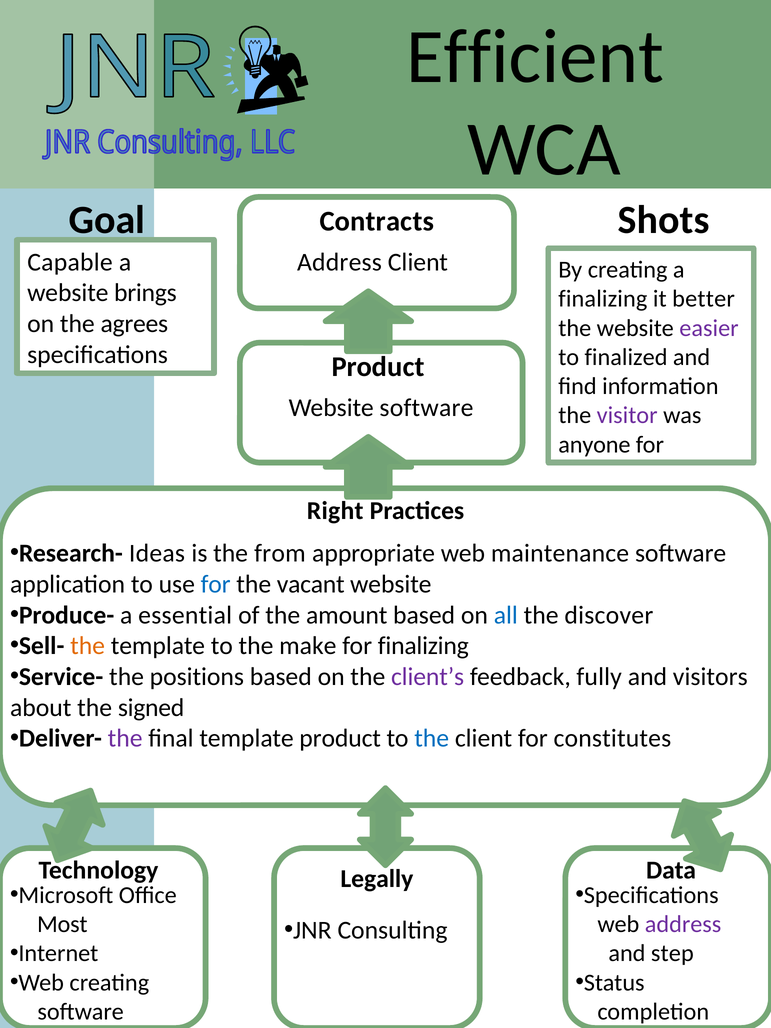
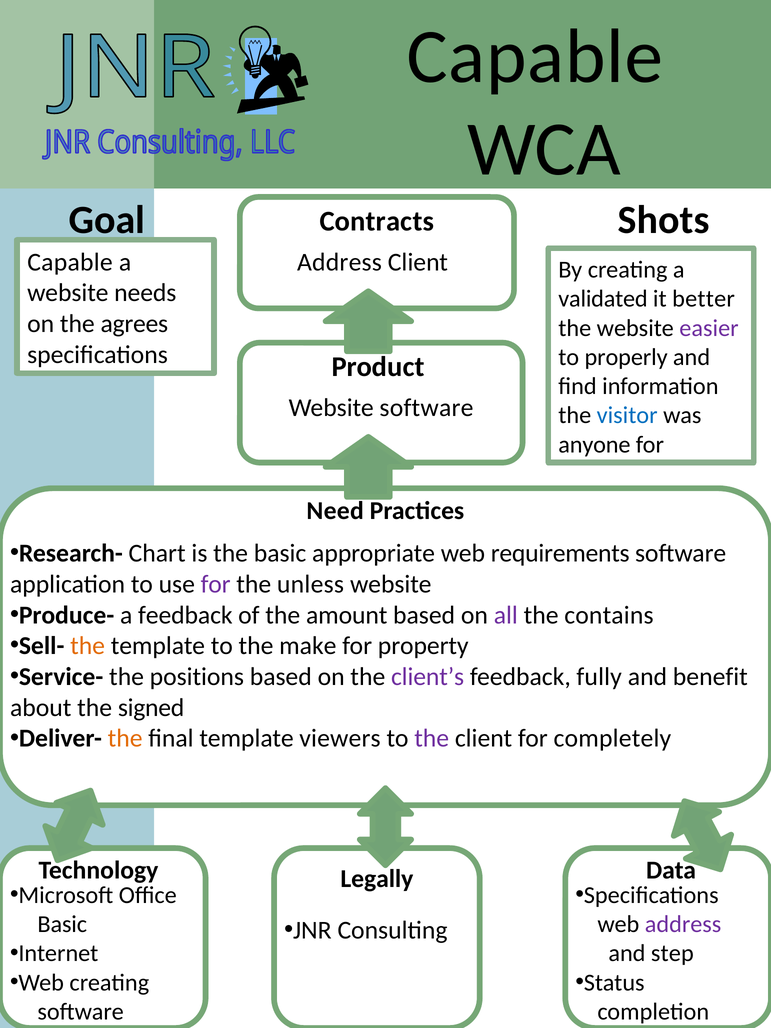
Efficient at (535, 57): Efficient -> Capable
brings: brings -> needs
finalizing at (603, 299): finalizing -> validated
finalized: finalized -> properly
visitor colour: purple -> blue
Right: Right -> Need
Ideas: Ideas -> Chart
the from: from -> basic
maintenance: maintenance -> requirements
for at (216, 584) colour: blue -> purple
vacant: vacant -> unless
a essential: essential -> feedback
all colour: blue -> purple
discover: discover -> contains
for finalizing: finalizing -> property
visitors: visitors -> benefit
the at (125, 738) colour: purple -> orange
template product: product -> viewers
the at (432, 738) colour: blue -> purple
constitutes: constitutes -> completely
Most at (62, 924): Most -> Basic
